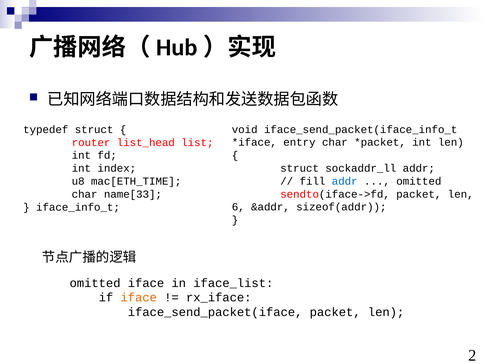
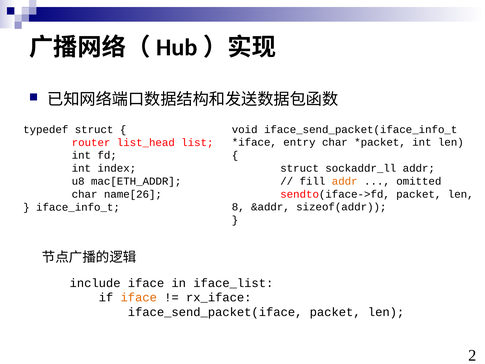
addr at (345, 181) colour: blue -> orange
mac[ETH_TIME: mac[ETH_TIME -> mac[ETH_ADDR
name[33: name[33 -> name[26
6: 6 -> 8
omitted at (95, 283): omitted -> include
